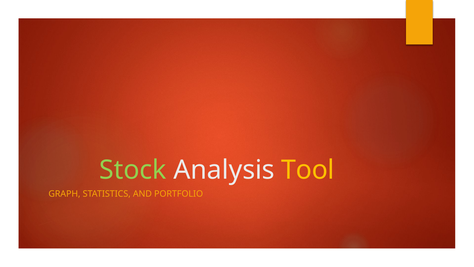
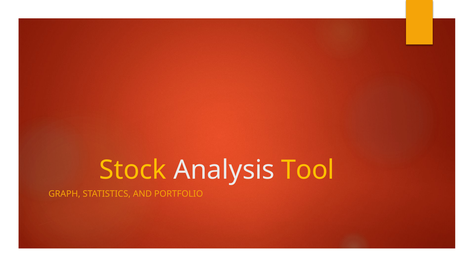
Stock colour: light green -> yellow
